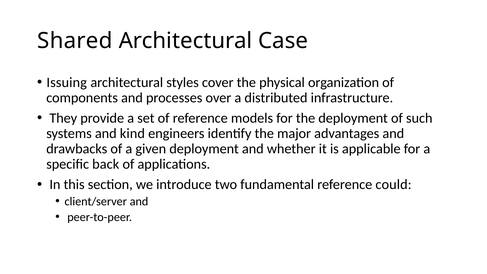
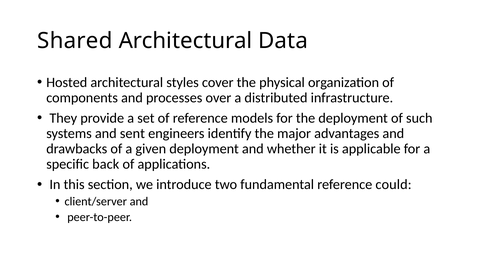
Case: Case -> Data
Issuing: Issuing -> Hosted
kind: kind -> sent
